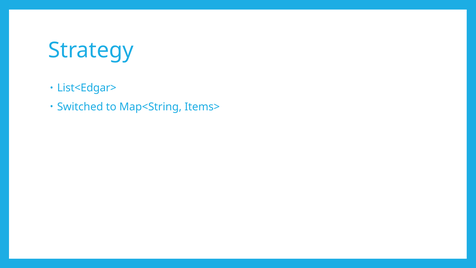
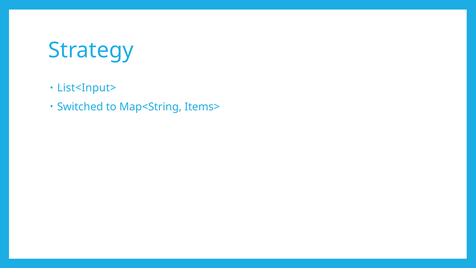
List<Edgar>: List<Edgar> -> List<Input>
